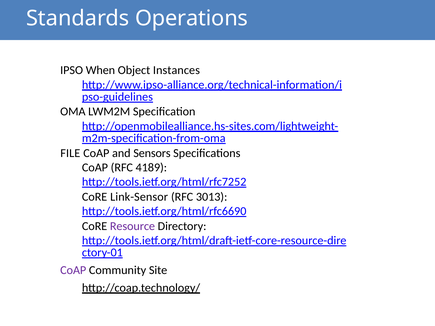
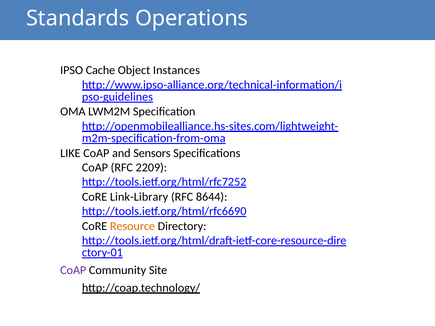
When: When -> Cache
FILE: FILE -> LIKE
4189: 4189 -> 2209
Link-Sensor: Link-Sensor -> Link-Library
3013: 3013 -> 8644
Resource colour: purple -> orange
